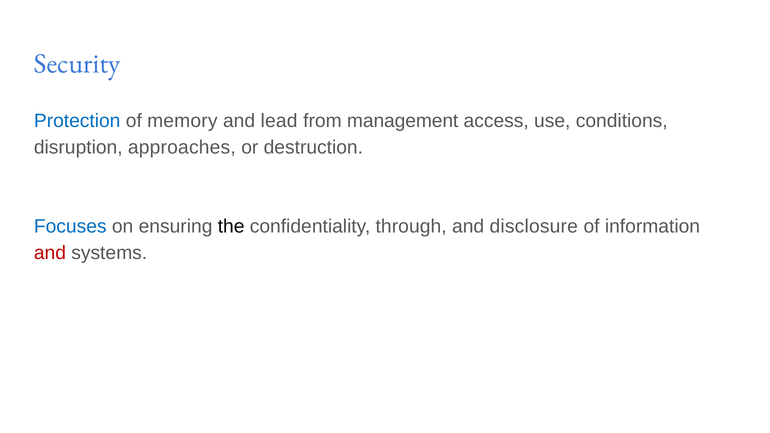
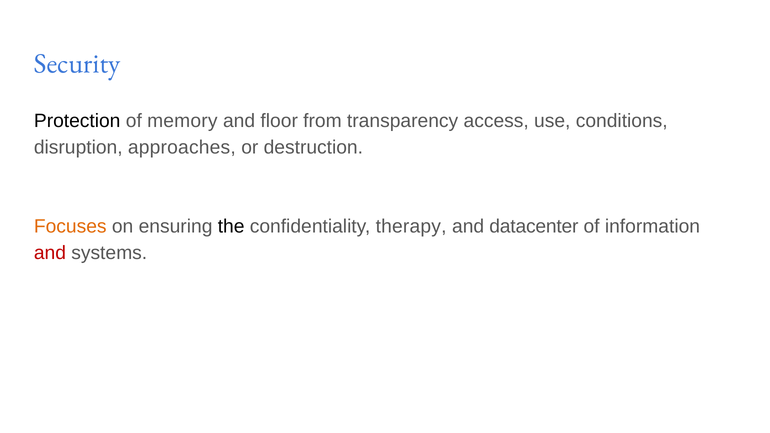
Protection colour: blue -> black
lead: lead -> floor
management: management -> transparency
Focuses colour: blue -> orange
through: through -> therapy
disclosure: disclosure -> datacenter
